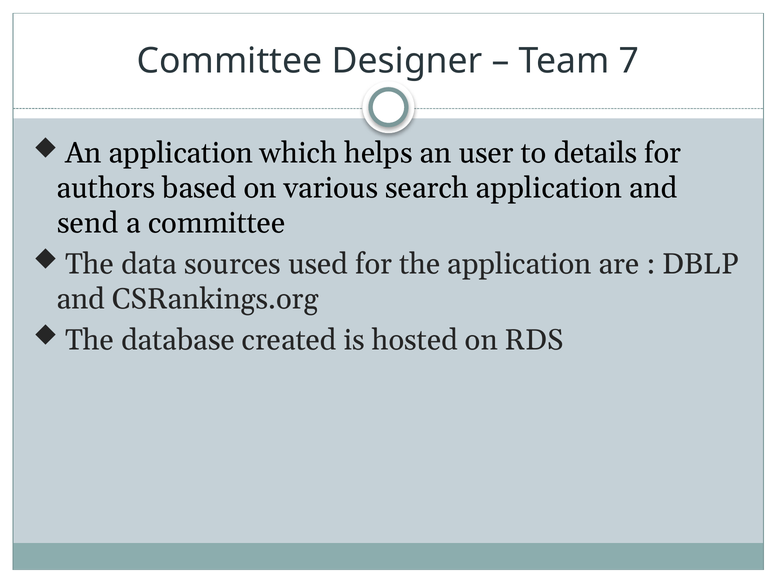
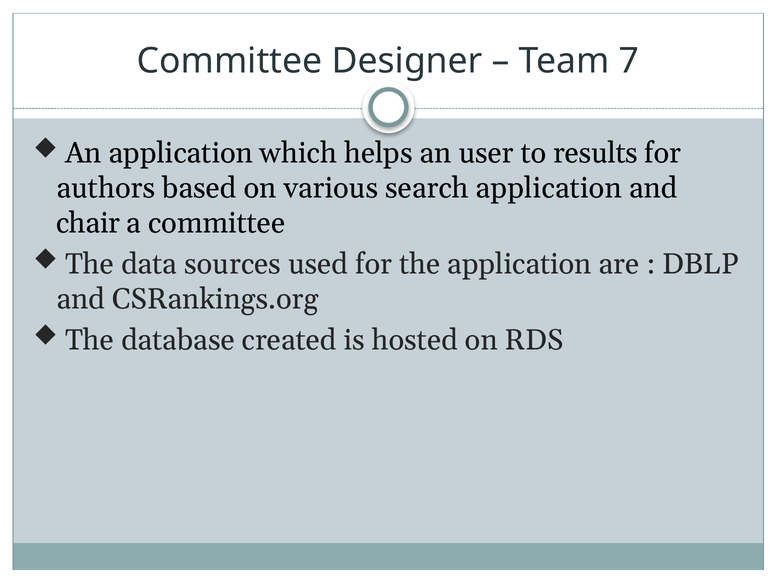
details: details -> results
send: send -> chair
